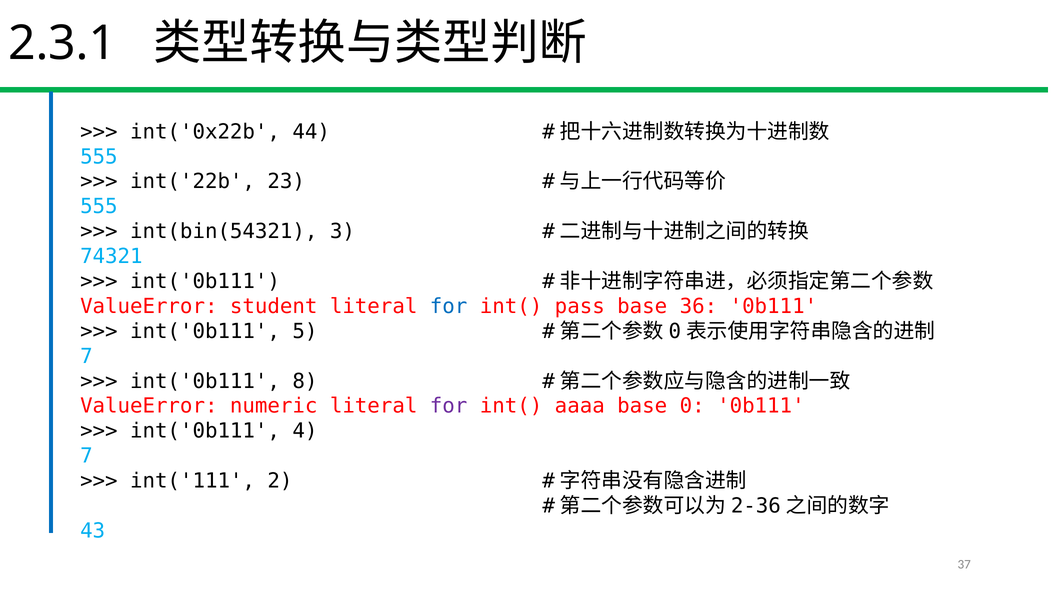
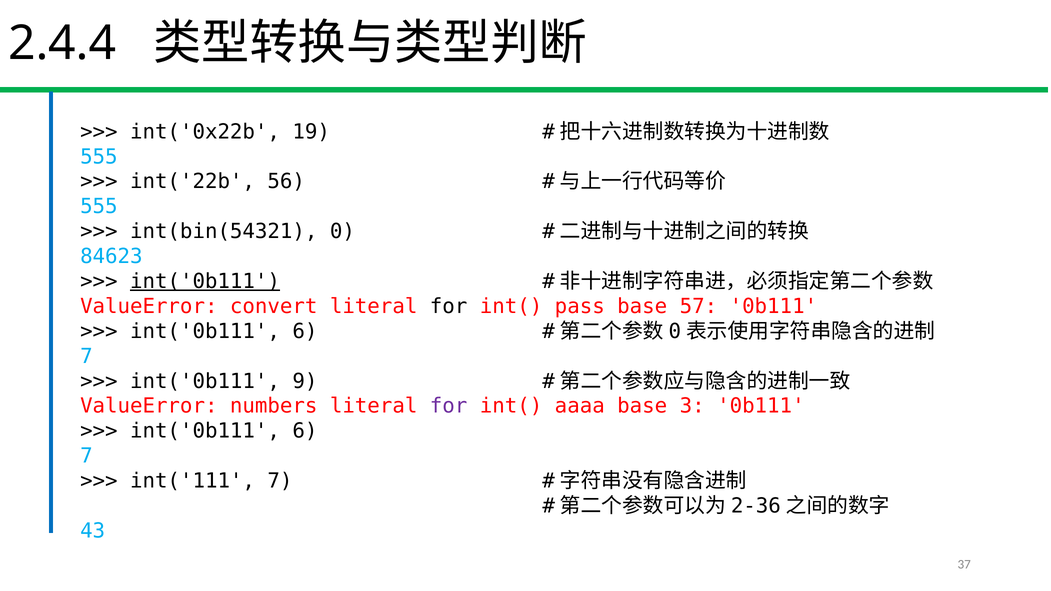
2.3.1: 2.3.1 -> 2.4.4
44: 44 -> 19
23: 23 -> 56
3: 3 -> 0
74321: 74321 -> 84623
int('0b111 at (205, 281) underline: none -> present
student: student -> convert
for at (449, 306) colour: blue -> black
36: 36 -> 57
5 at (305, 331): 5 -> 6
8: 8 -> 9
numeric: numeric -> numbers
0: 0 -> 3
4 at (305, 431): 4 -> 6
int('111 2: 2 -> 7
